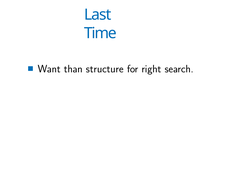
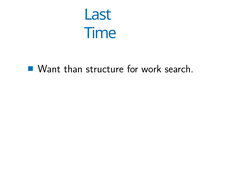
right: right -> work
